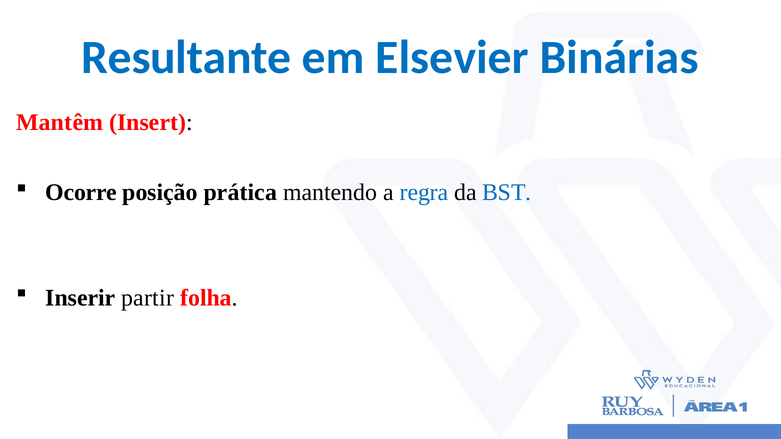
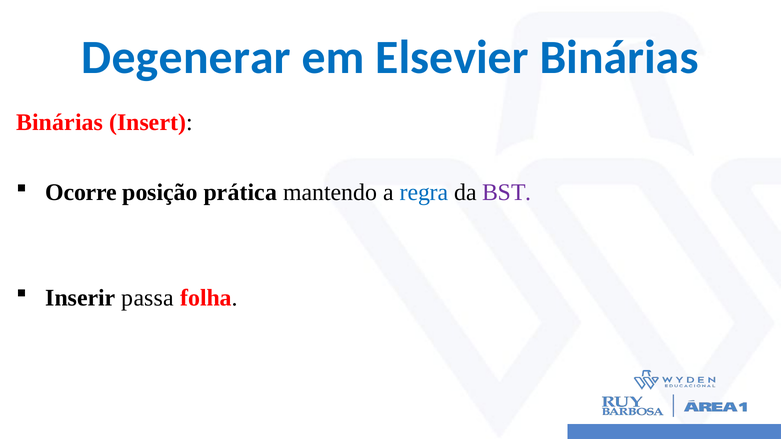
Resultante: Resultante -> Degenerar
Mantêm at (60, 122): Mantêm -> Binárias
BST colour: blue -> purple
partir: partir -> passa
